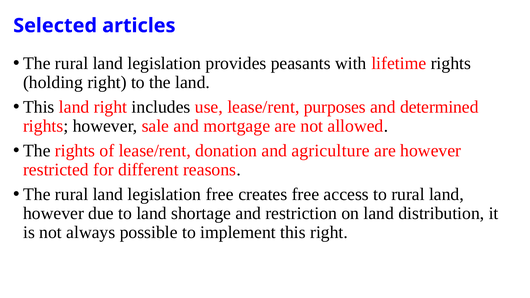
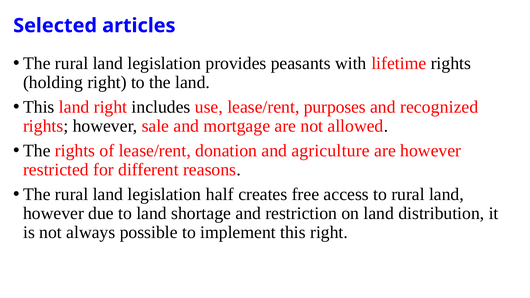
determined: determined -> recognized
legislation free: free -> half
